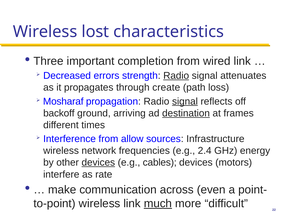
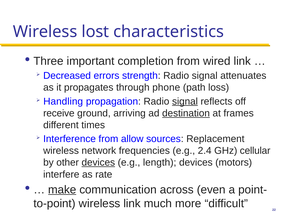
Radio at (176, 76) underline: present -> none
create: create -> phone
Mosharaf: Mosharaf -> Handling
backoff: backoff -> receive
Infrastructure: Infrastructure -> Replacement
energy: energy -> cellular
cables: cables -> length
make underline: none -> present
much underline: present -> none
